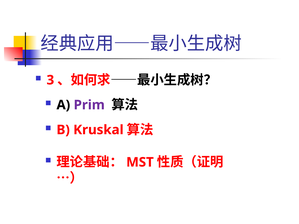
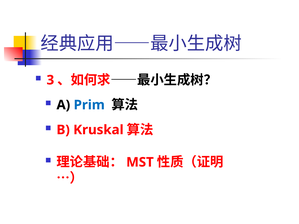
Prim colour: purple -> blue
